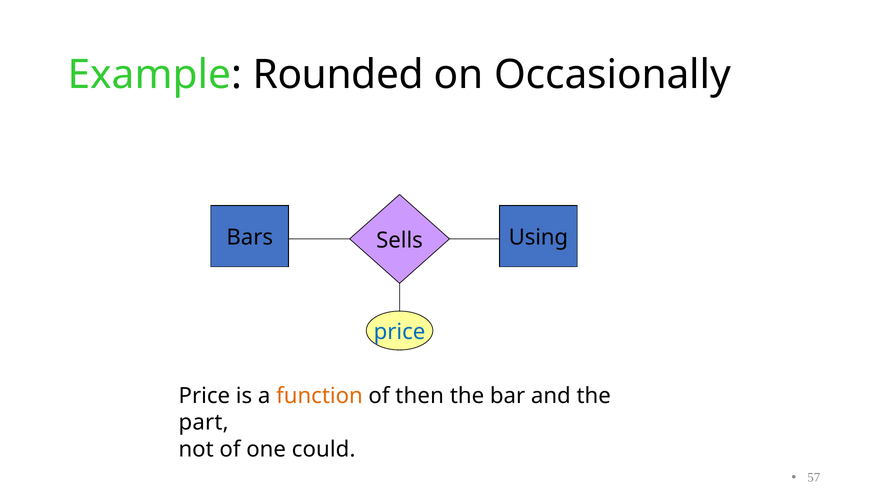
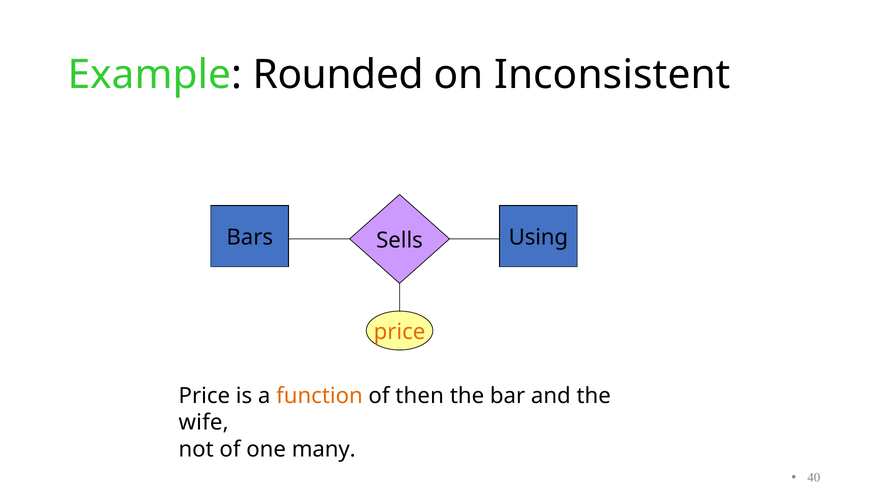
Occasionally: Occasionally -> Inconsistent
price at (400, 332) colour: blue -> orange
part: part -> wife
could: could -> many
57: 57 -> 40
